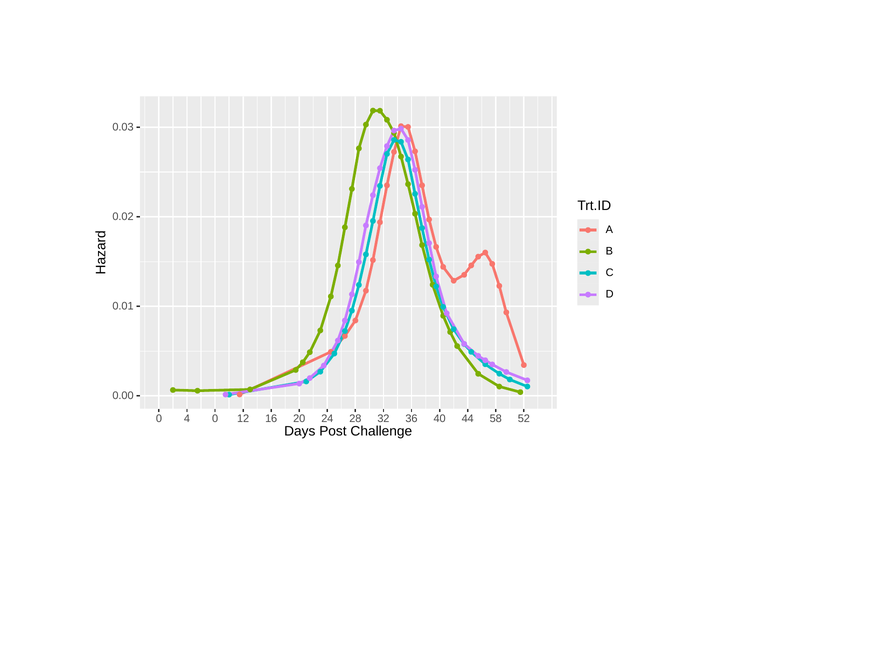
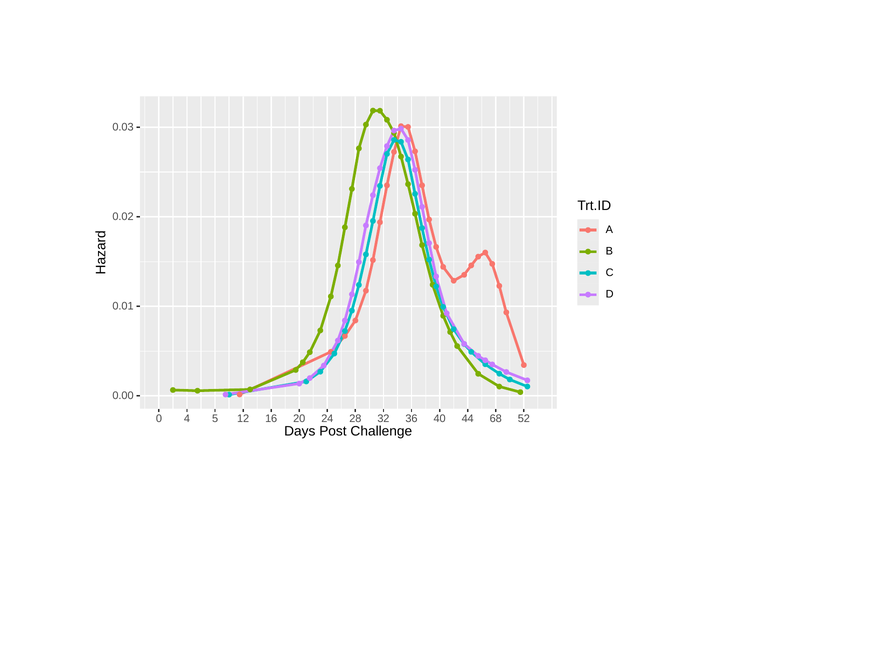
4 0: 0 -> 5
58: 58 -> 68
